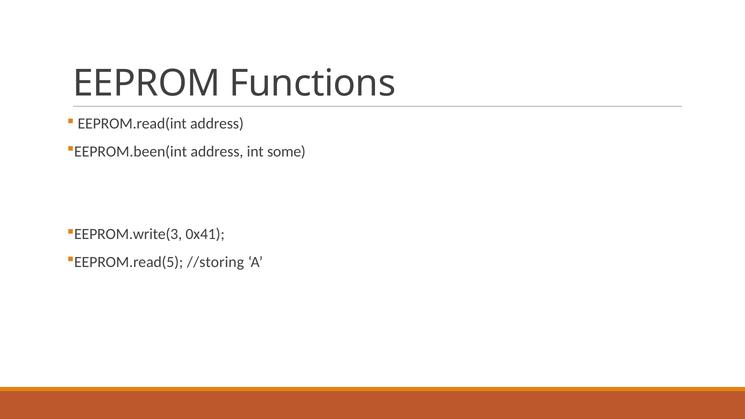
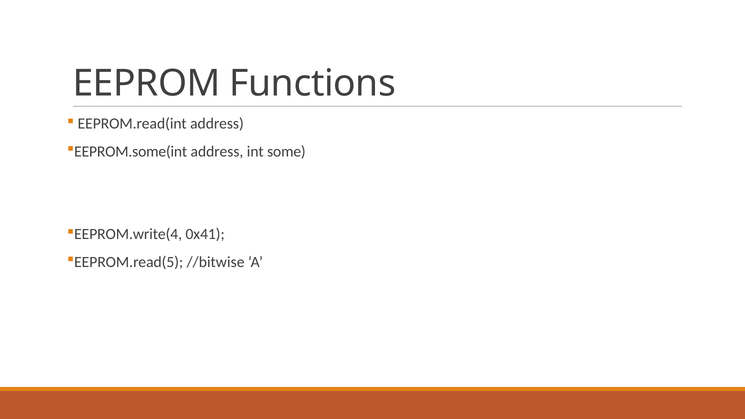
EEPROM.been(int: EEPROM.been(int -> EEPROM.some(int
EEPROM.write(3: EEPROM.write(3 -> EEPROM.write(4
//storing: //storing -> //bitwise
